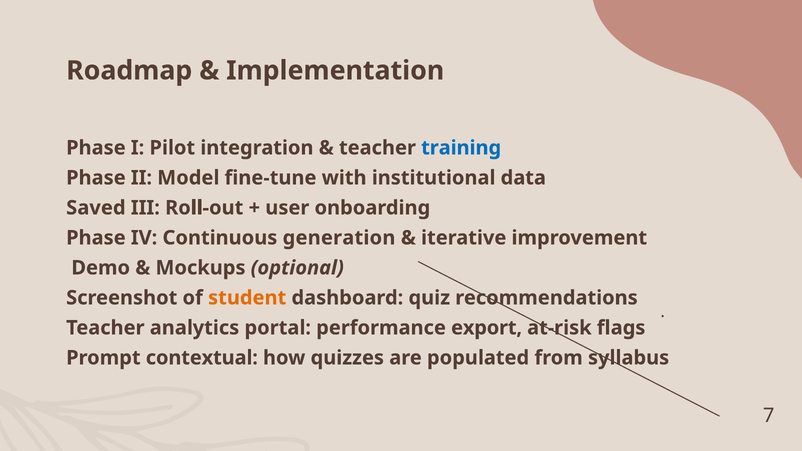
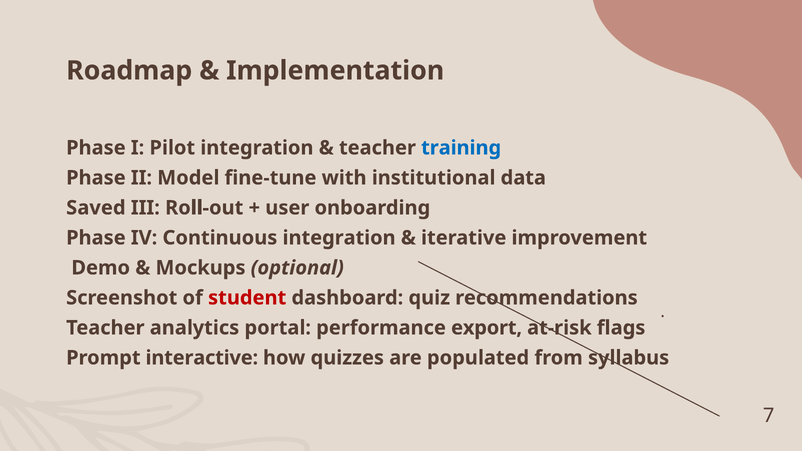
Continuous generation: generation -> integration
student colour: orange -> red
contextual: contextual -> interactive
